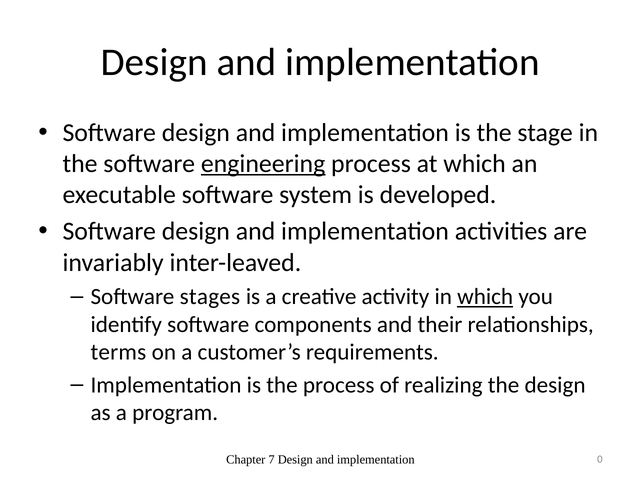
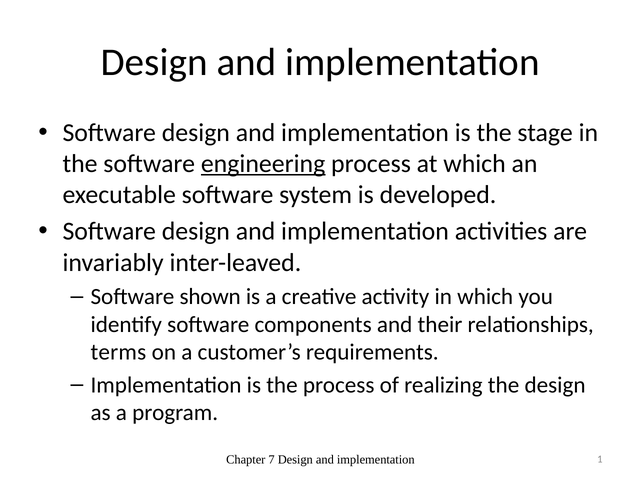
stages: stages -> shown
which at (485, 297) underline: present -> none
0: 0 -> 1
